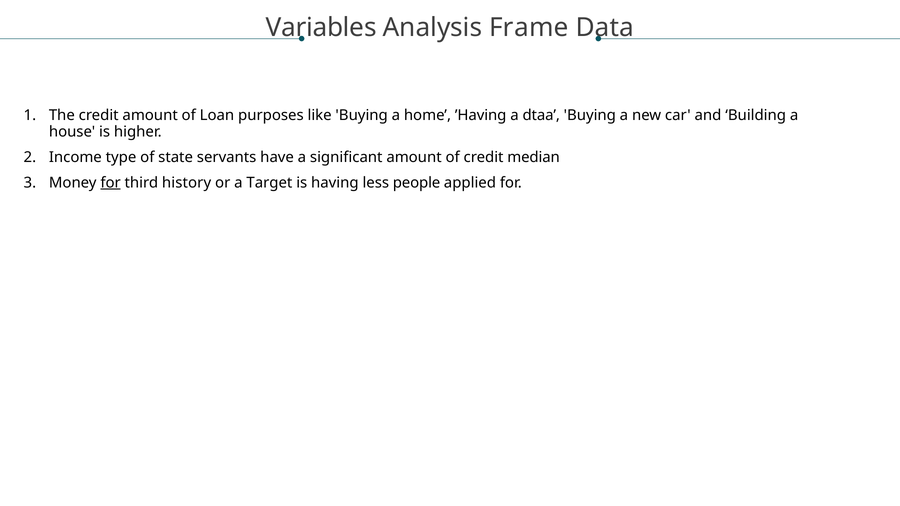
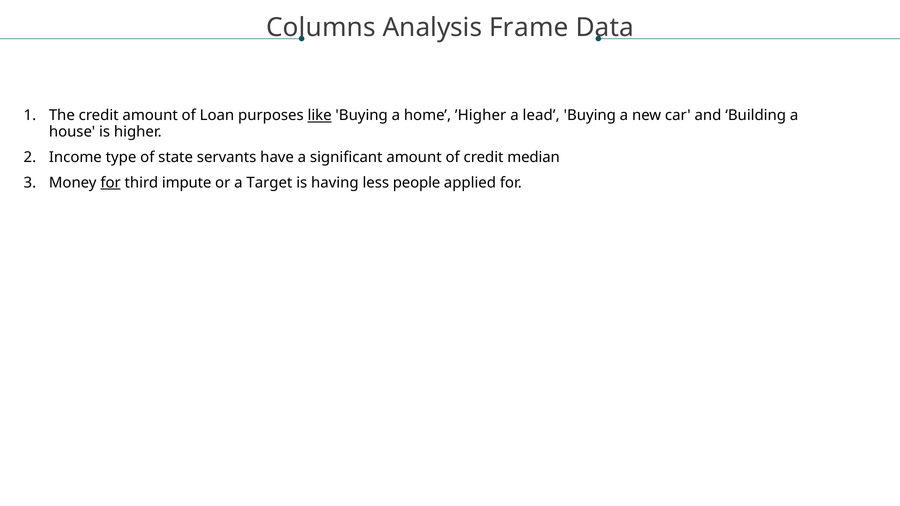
Variables: Variables -> Columns
like underline: none -> present
’Having: ’Having -> ’Higher
dtaa: dtaa -> lead
history: history -> impute
